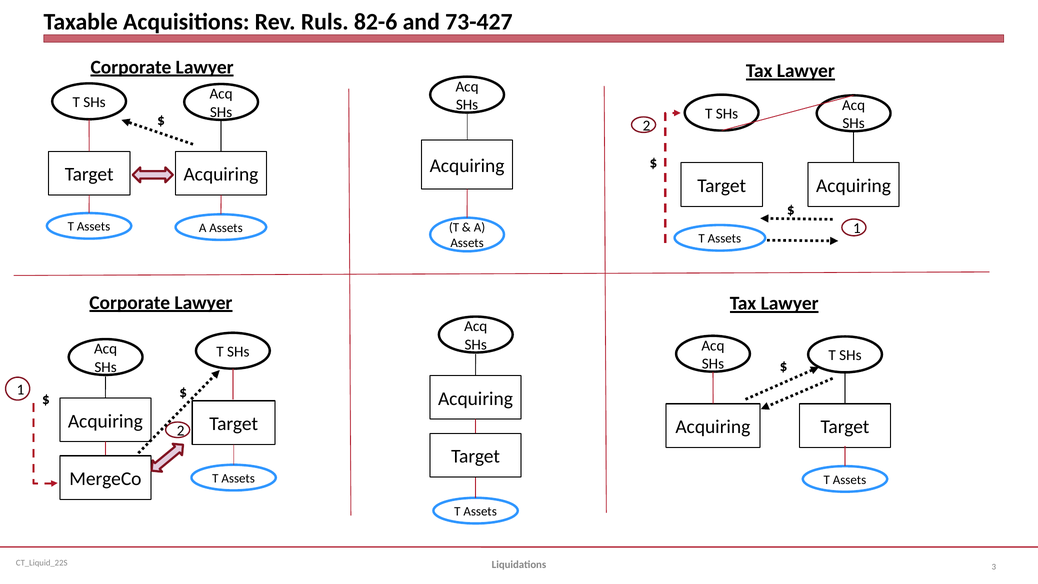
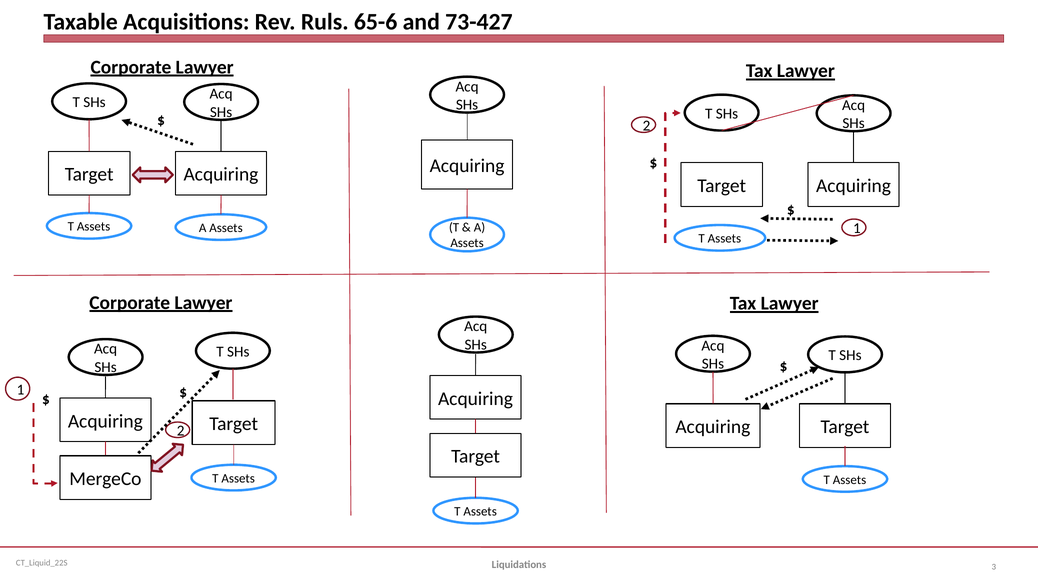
82-6: 82-6 -> 65-6
